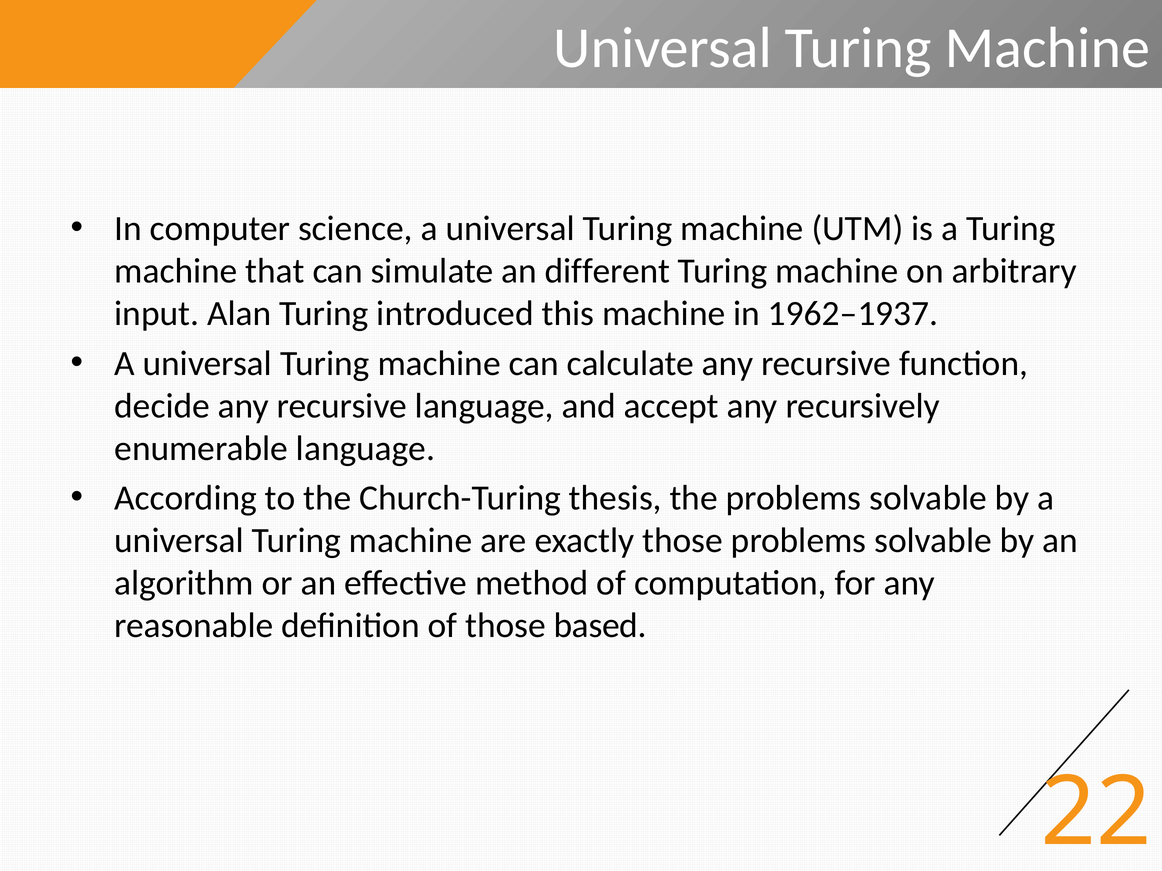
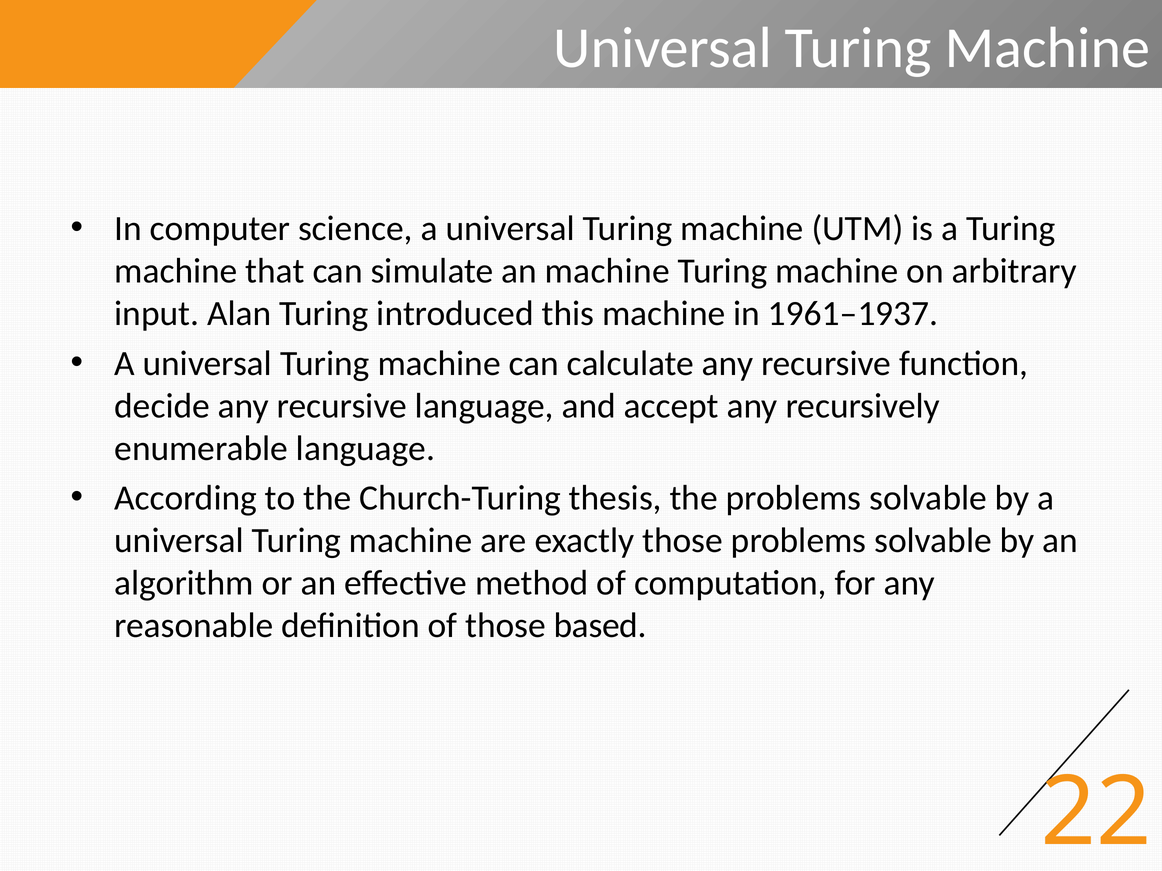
an different: different -> machine
1962–1937: 1962–1937 -> 1961–1937
